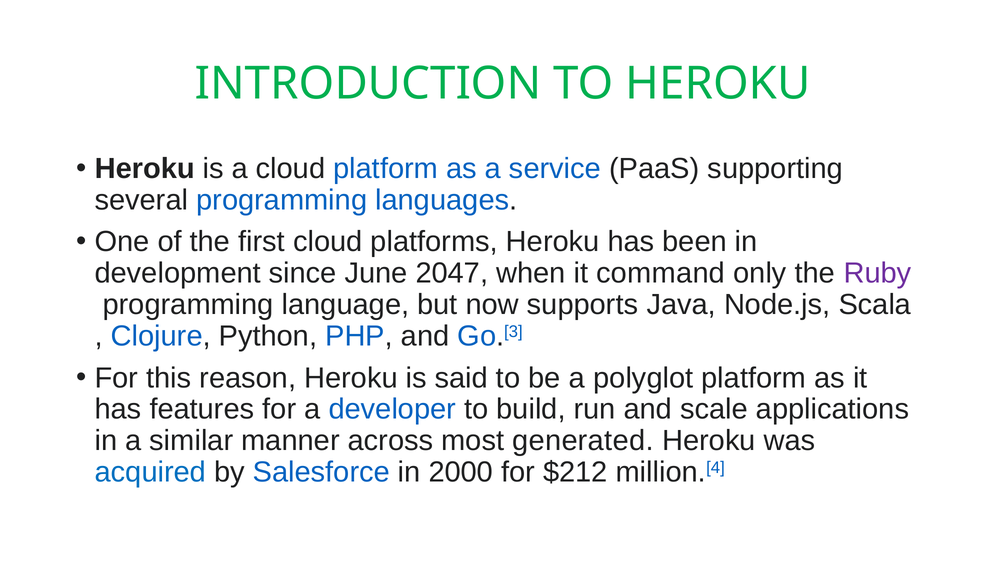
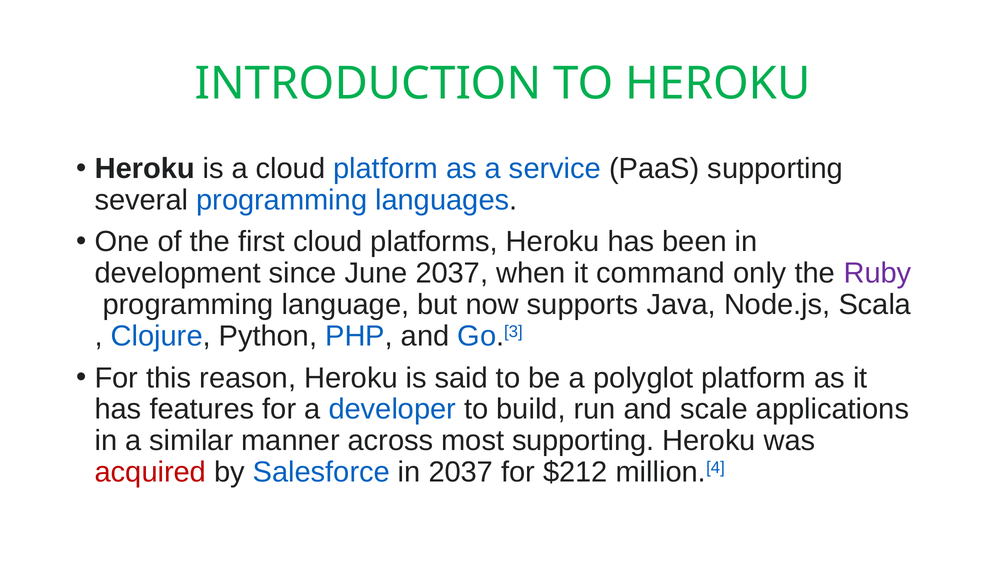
June 2047: 2047 -> 2037
most generated: generated -> supporting
acquired colour: blue -> red
in 2000: 2000 -> 2037
